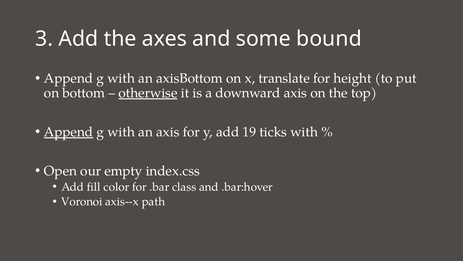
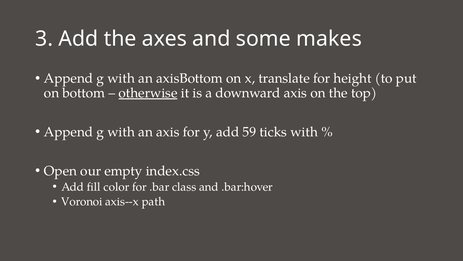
bound: bound -> makes
Append at (69, 132) underline: present -> none
19: 19 -> 59
